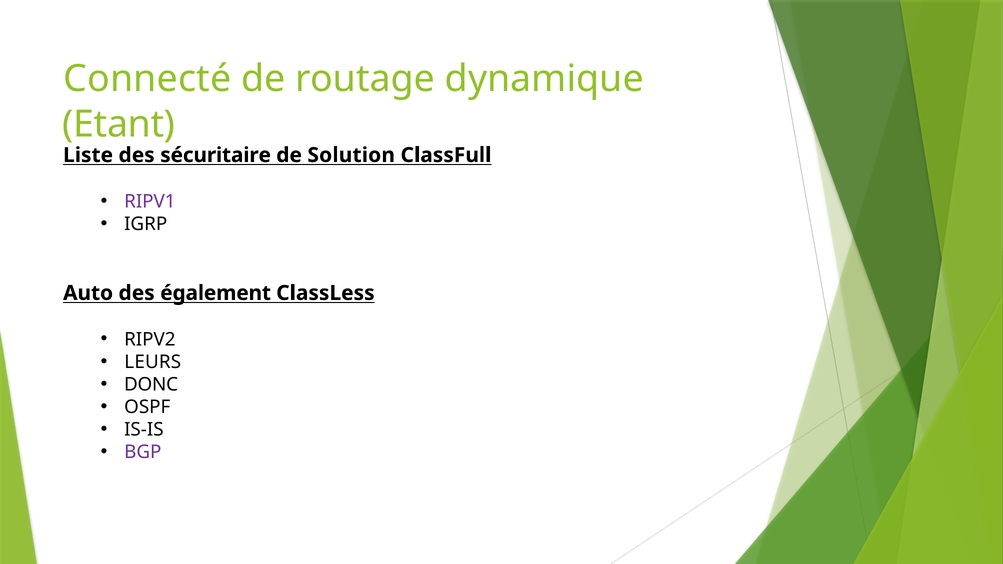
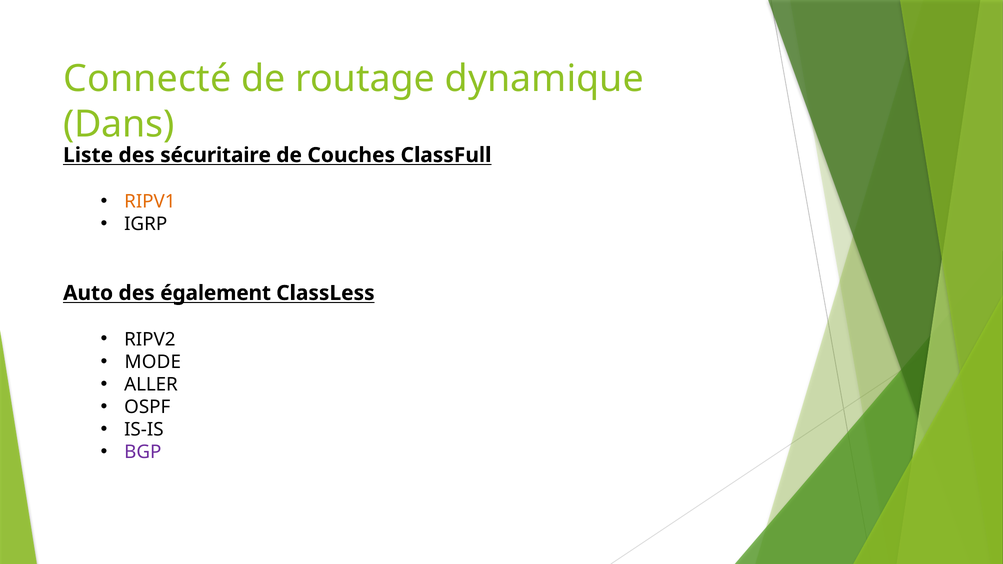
Etant: Etant -> Dans
Solution: Solution -> Couches
RIPV1 colour: purple -> orange
LEURS: LEURS -> MODE
DONC: DONC -> ALLER
